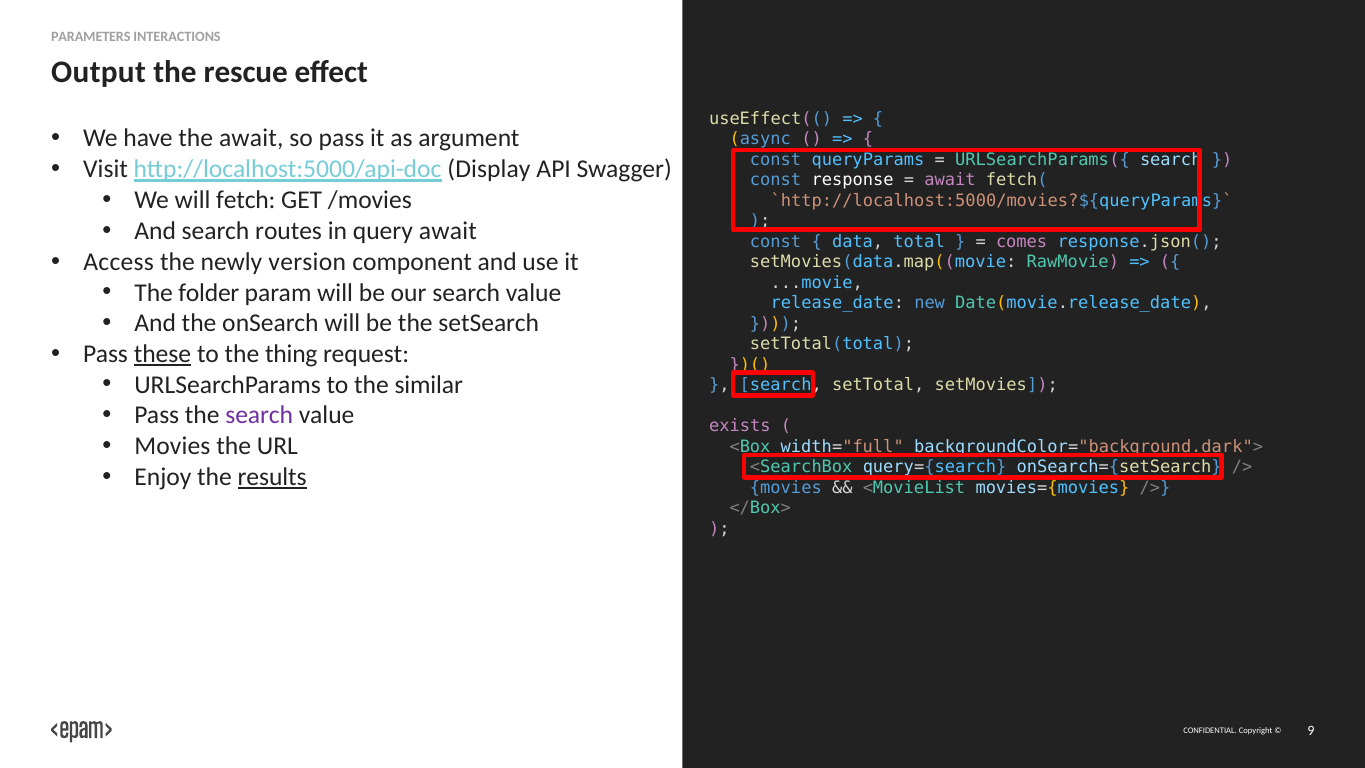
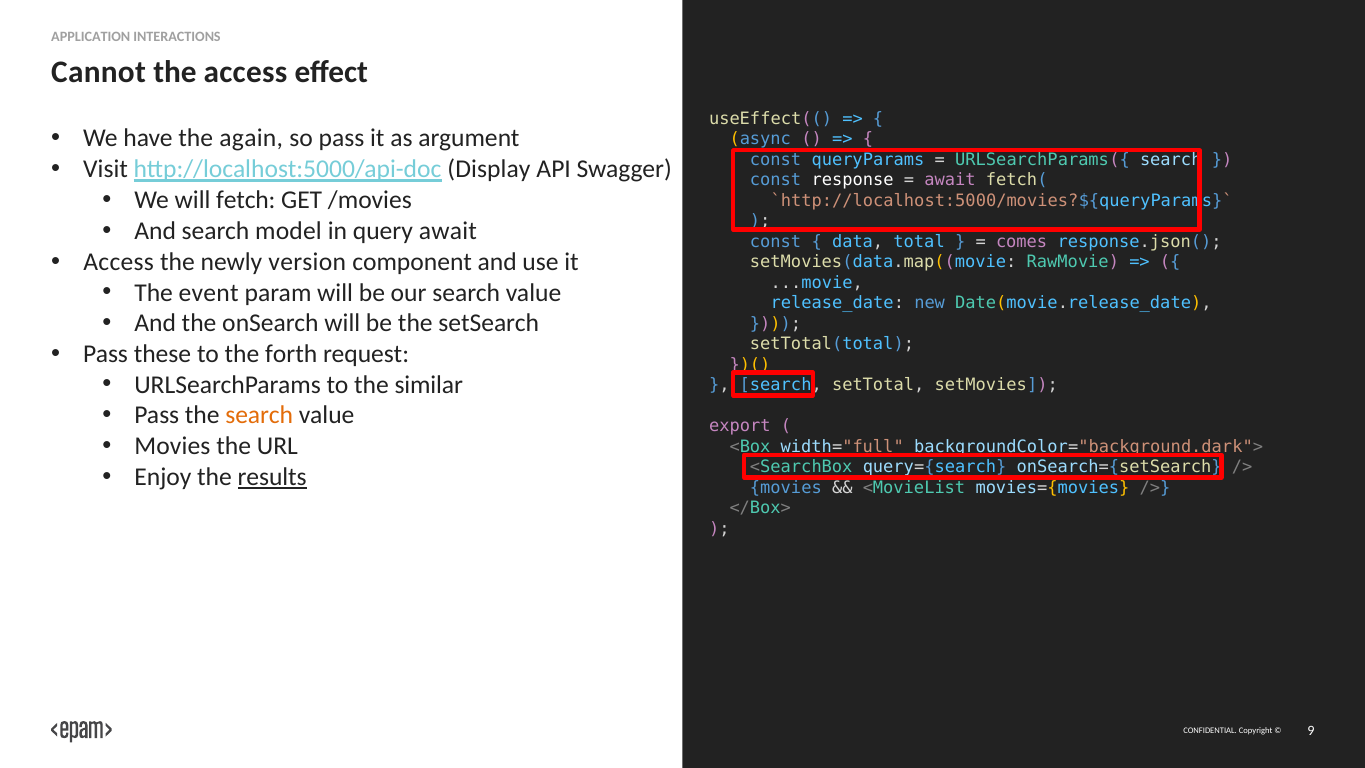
PARAMETERS: PARAMETERS -> APPLICATION
Output: Output -> Cannot
the rescue: rescue -> access
the await: await -> again
routes: routes -> model
folder: folder -> event
these underline: present -> none
thing: thing -> forth
search at (259, 415) colour: purple -> orange
exists: exists -> export
